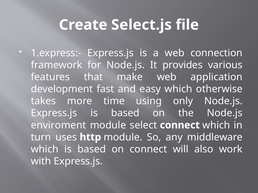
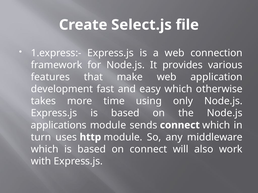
enviroment: enviroment -> applications
select: select -> sends
